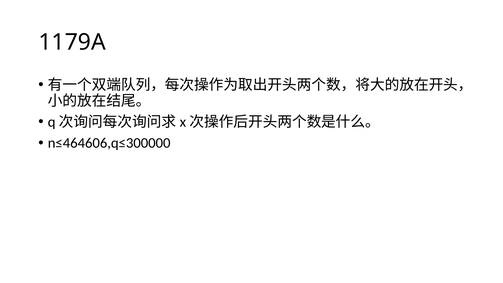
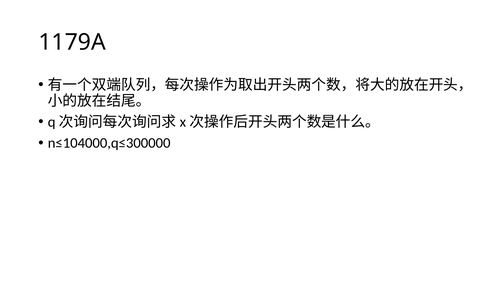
n≤464606,q≤300000: n≤464606,q≤300000 -> n≤104000,q≤300000
